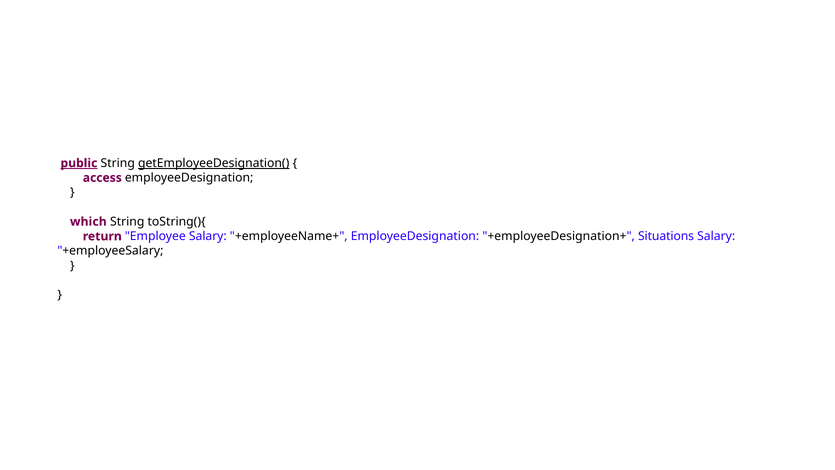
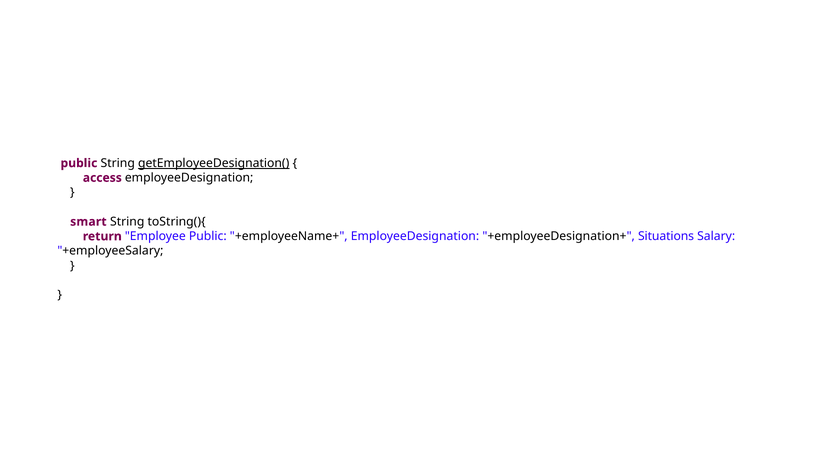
public at (79, 163) underline: present -> none
which: which -> smart
Employee Salary: Salary -> Public
